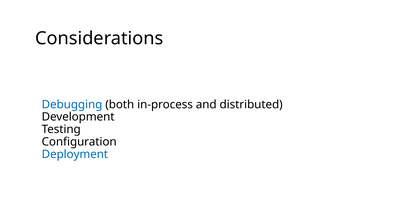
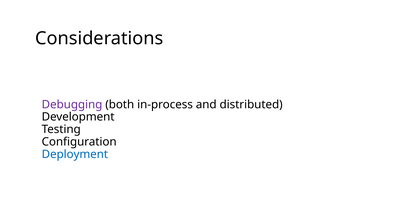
Debugging colour: blue -> purple
